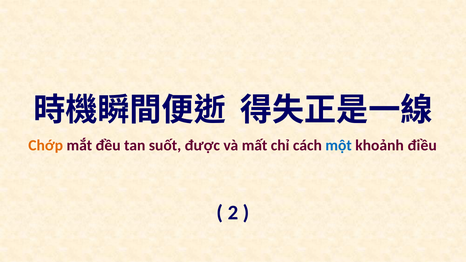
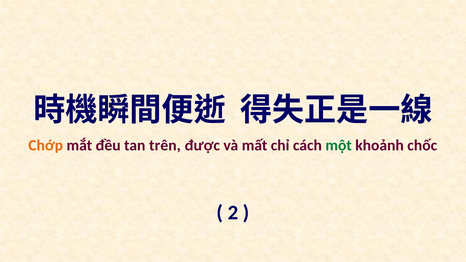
suốt: suốt -> trên
một colour: blue -> green
điều: điều -> chốc
